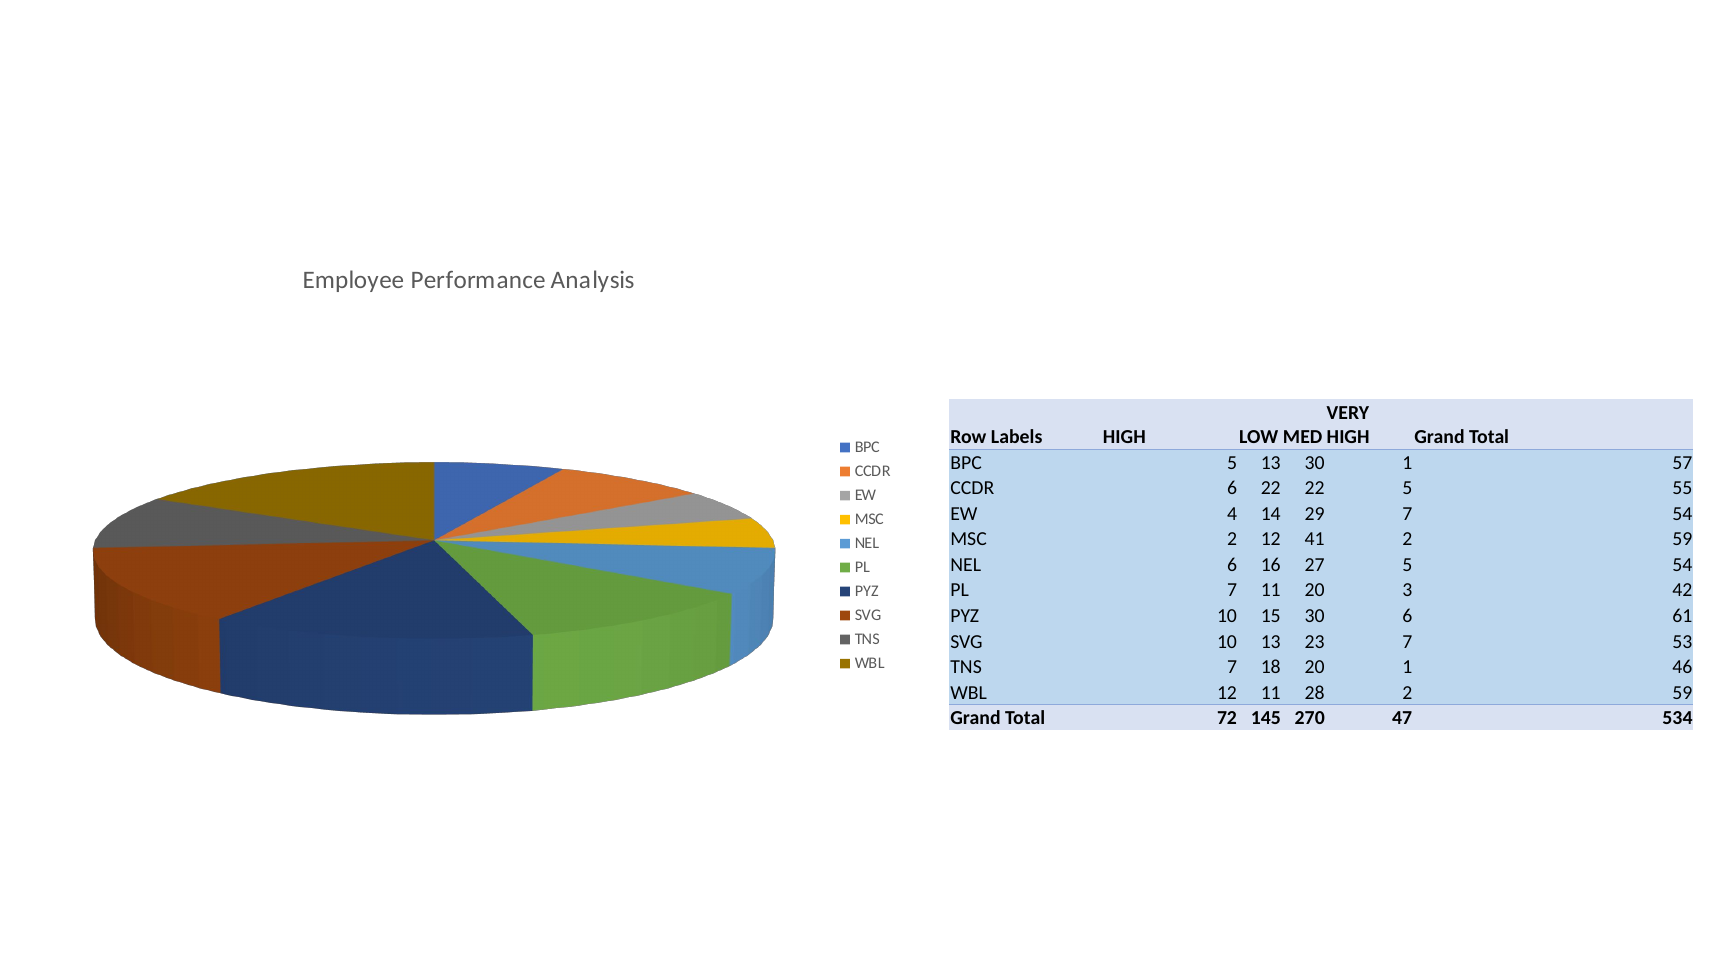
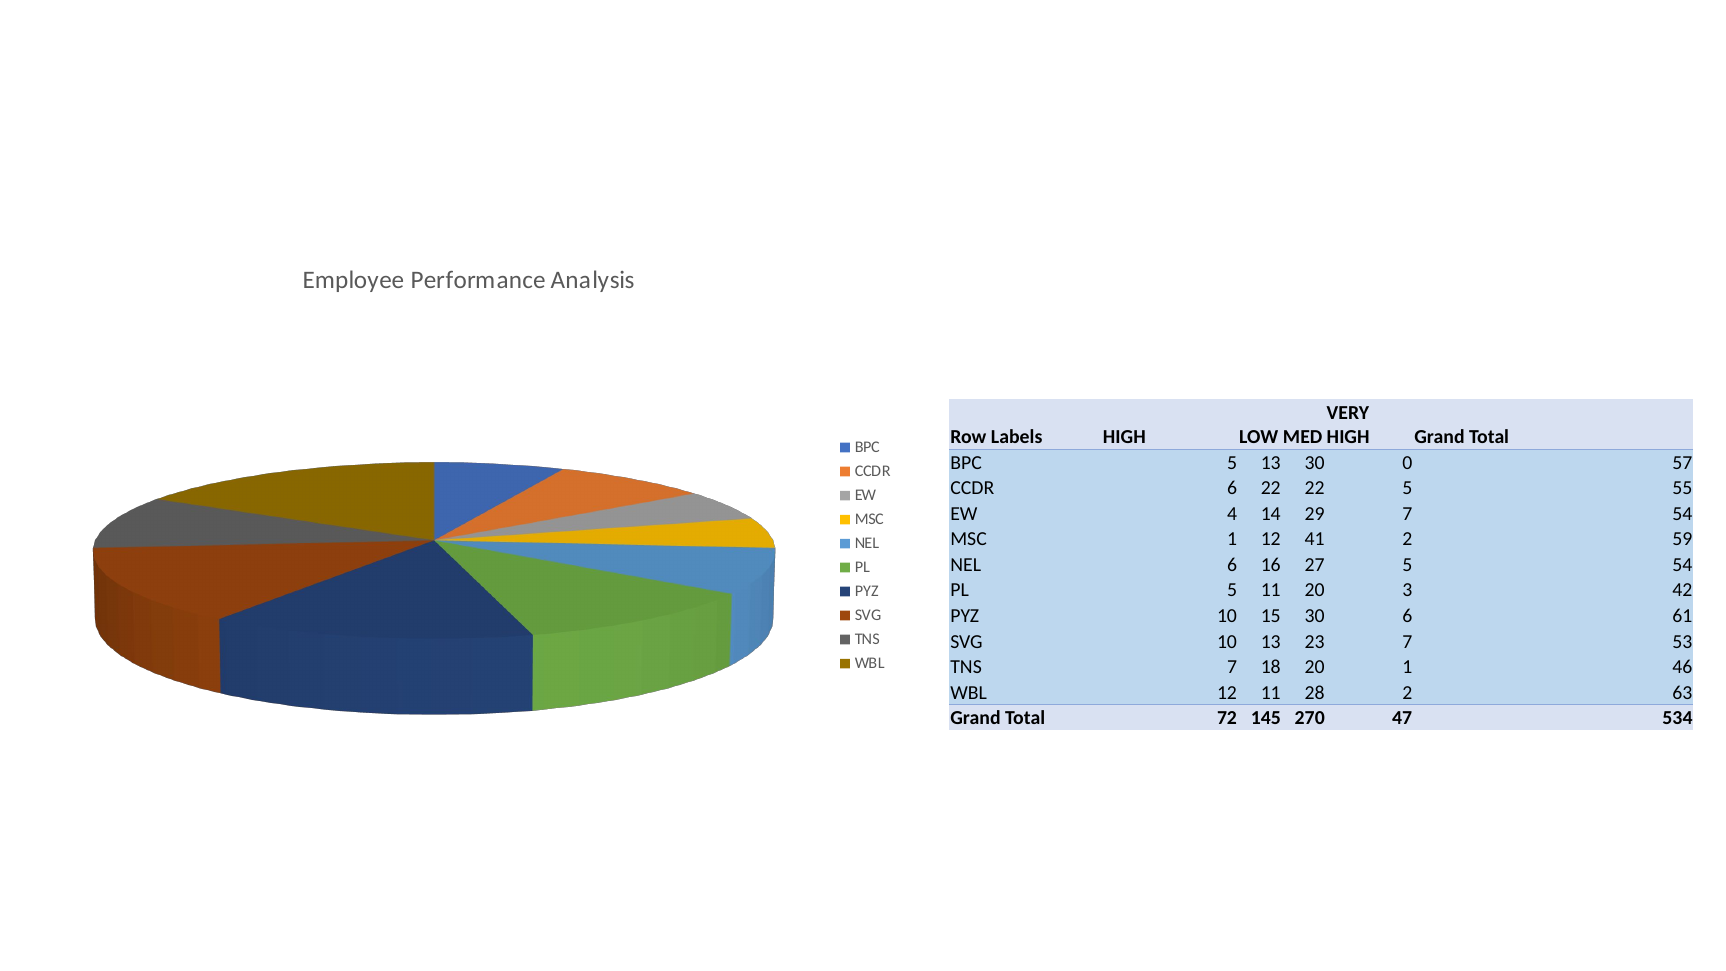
30 1: 1 -> 0
MSC 2: 2 -> 1
PL 7: 7 -> 5
28 2 59: 59 -> 63
